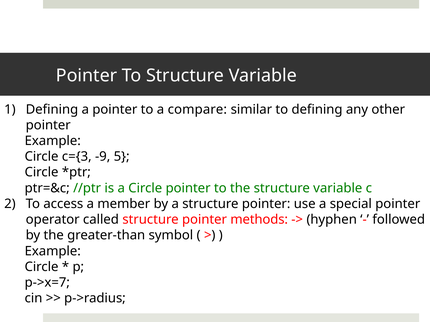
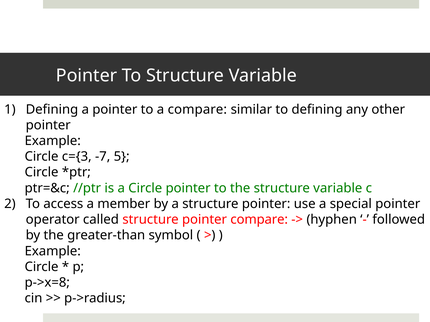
-9: -9 -> -7
pointer methods: methods -> compare
p->x=7: p->x=7 -> p->x=8
